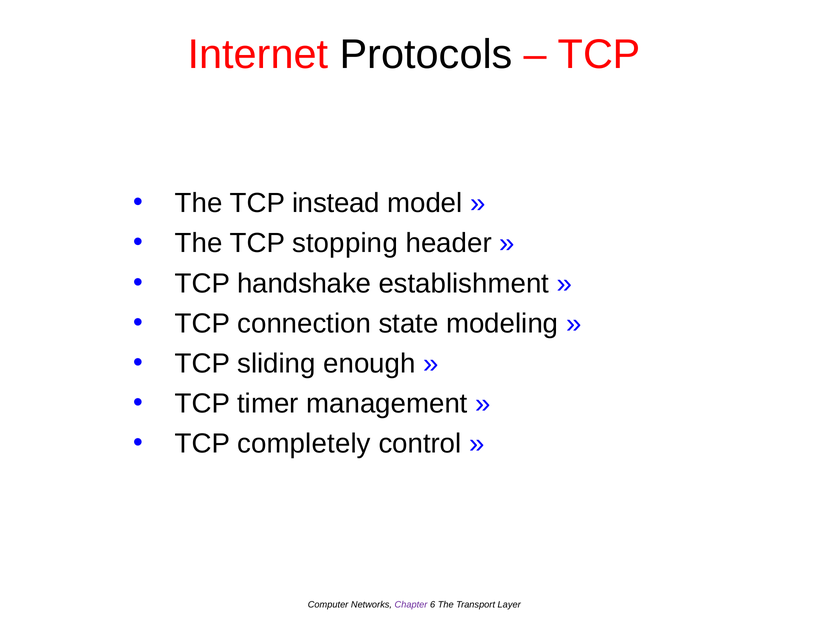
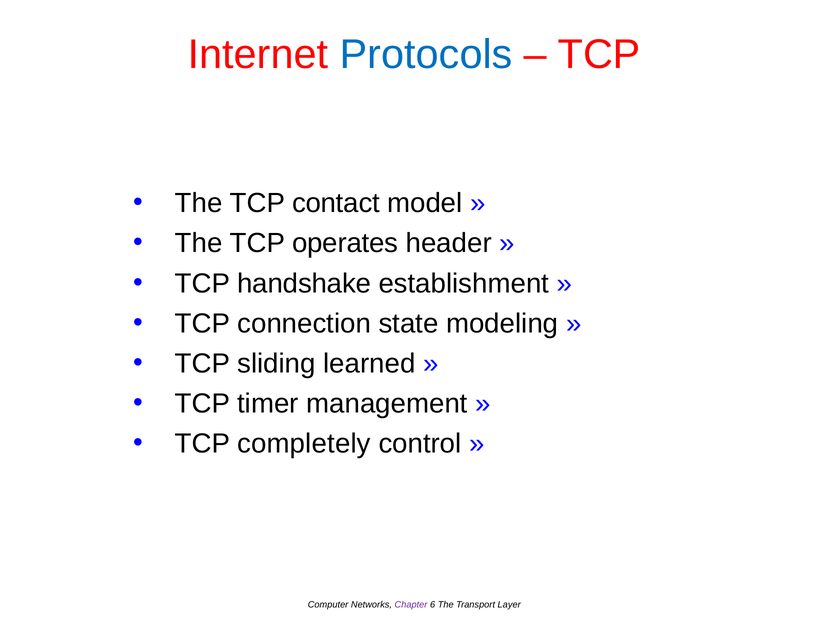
Protocols colour: black -> blue
instead: instead -> contact
stopping: stopping -> operates
enough: enough -> learned
